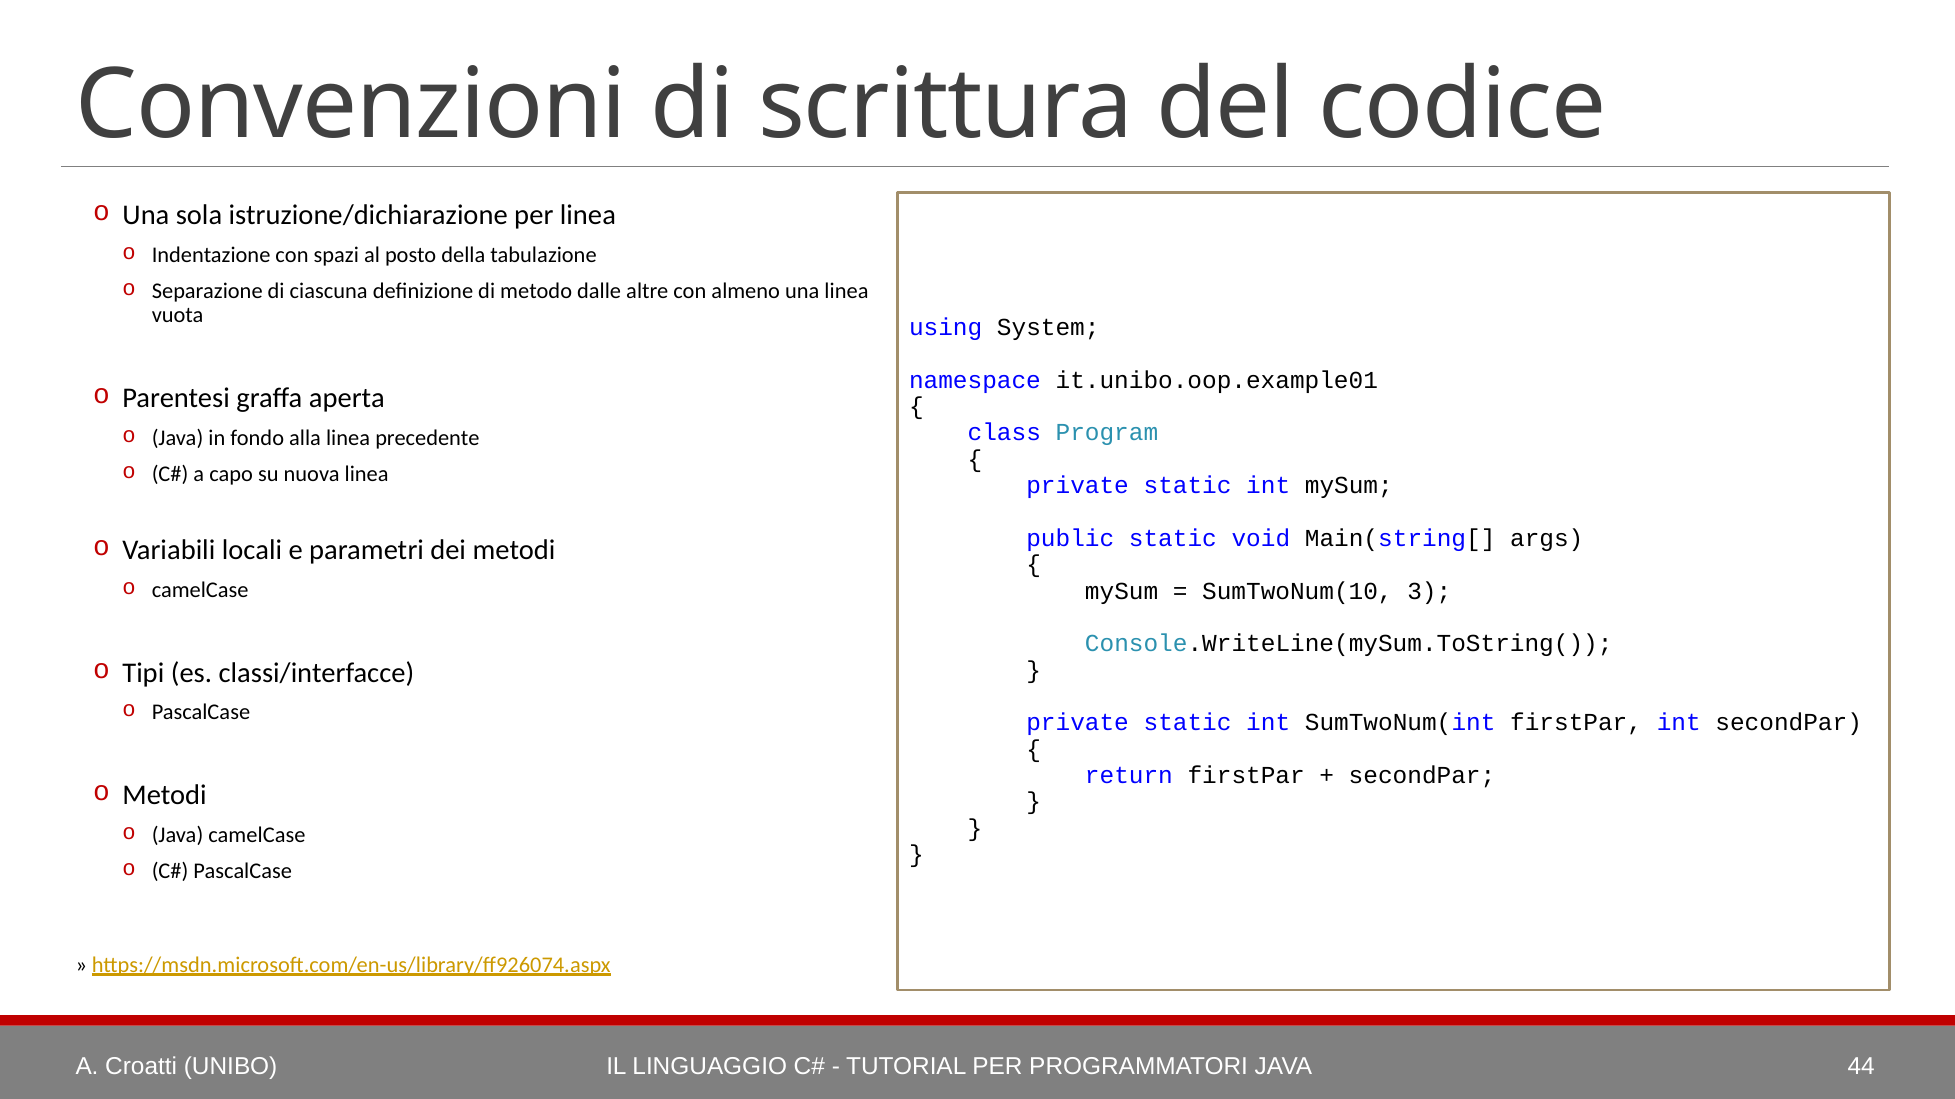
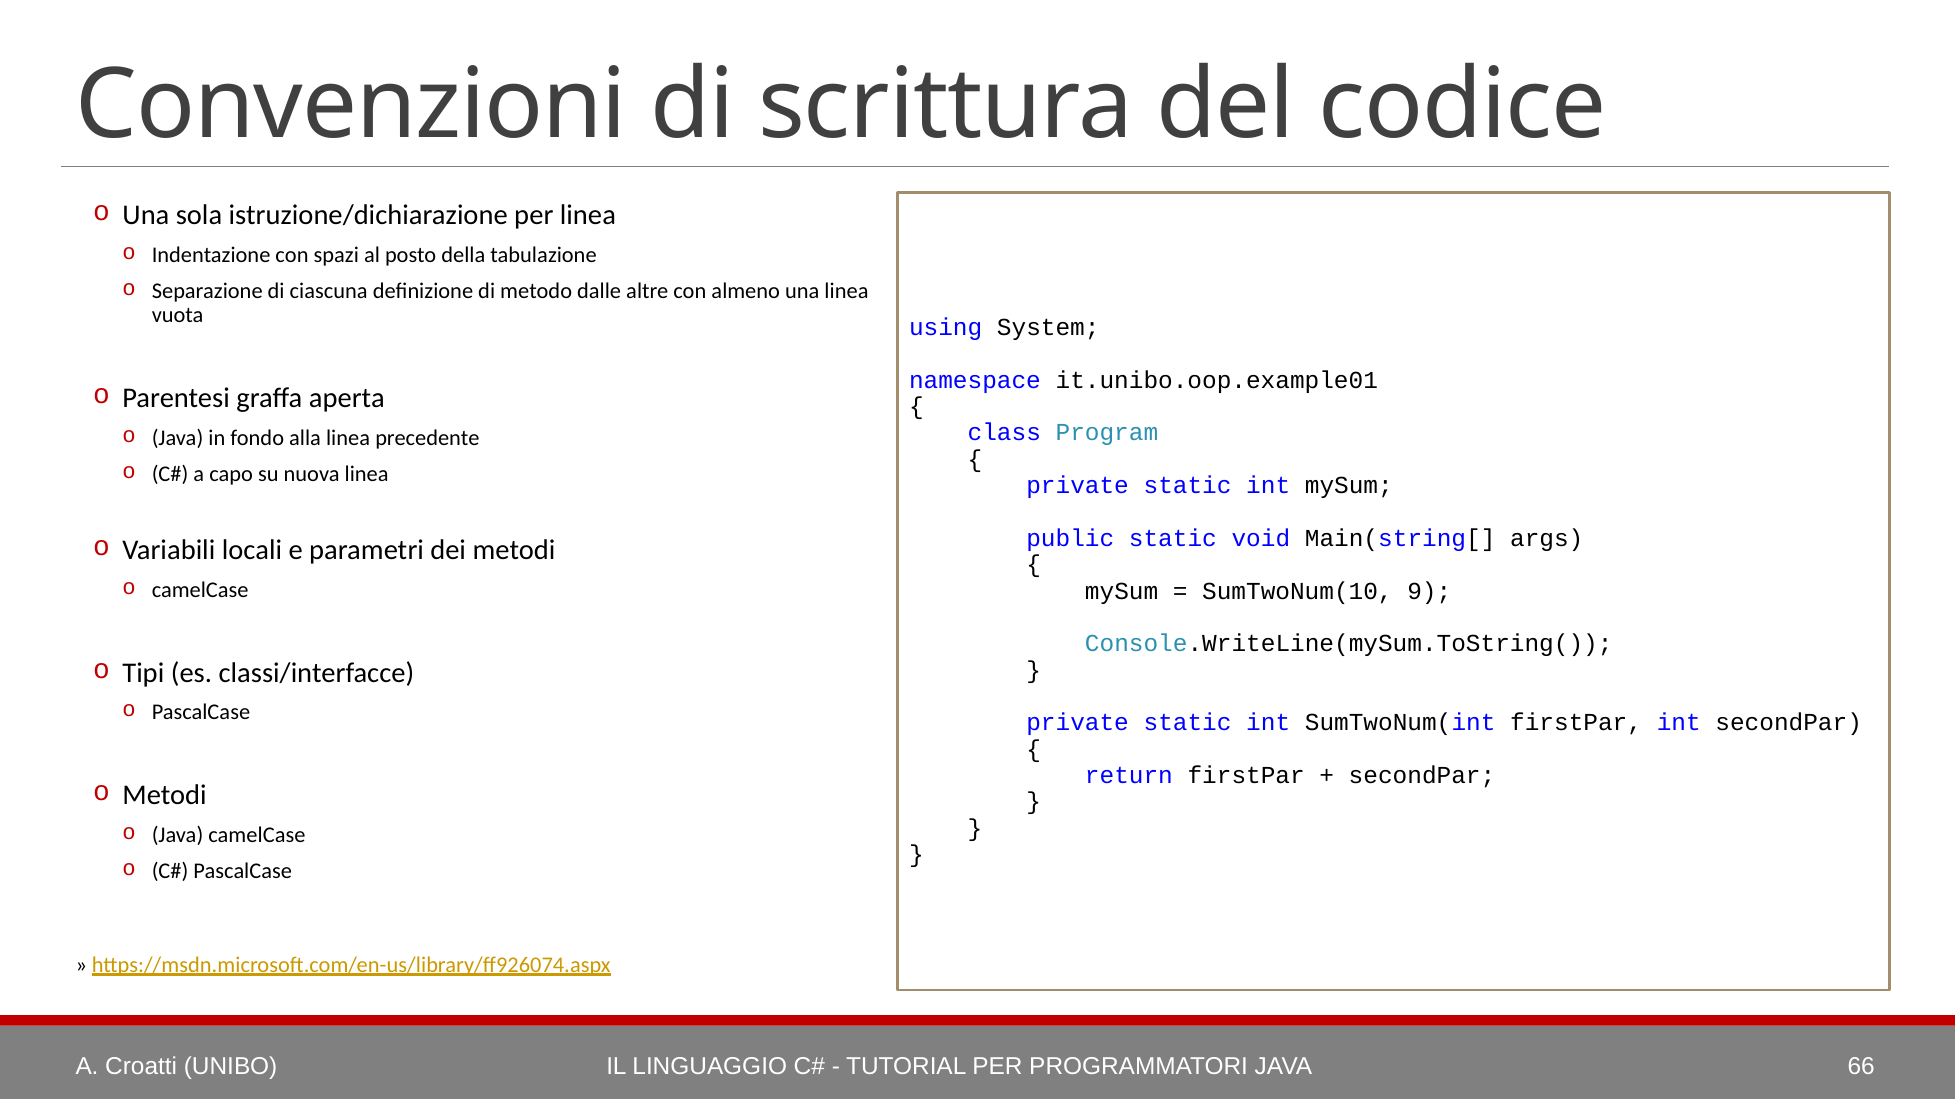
3: 3 -> 9
44: 44 -> 66
